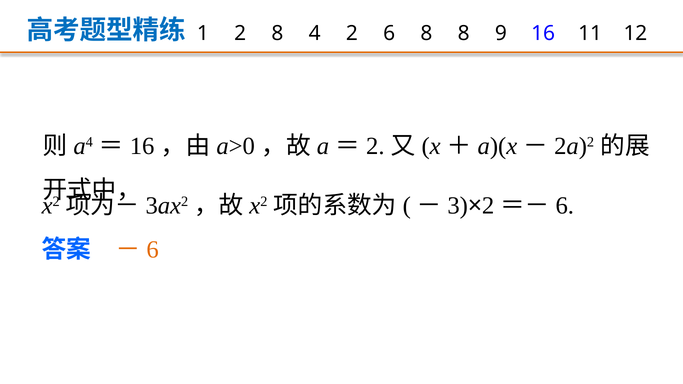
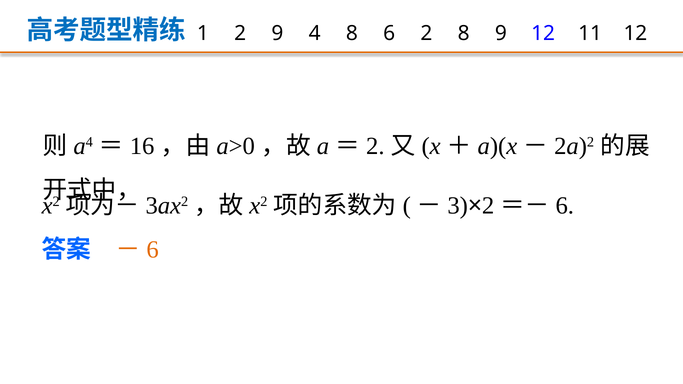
2 8: 8 -> 9
4 2: 2 -> 8
6 8: 8 -> 2
9 16: 16 -> 12
